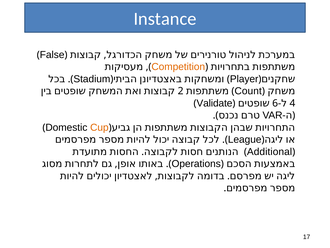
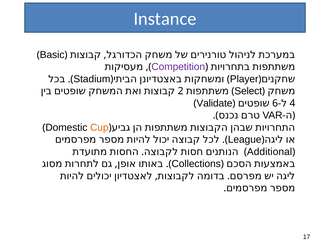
False: False -> Basic
Competition colour: orange -> purple
Count: Count -> Select
Operations: Operations -> Collections
